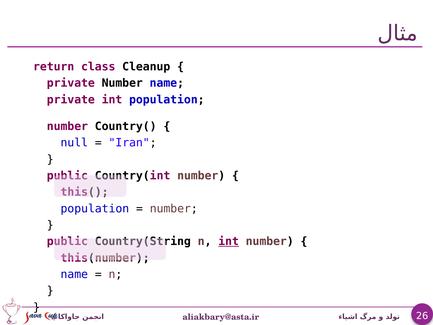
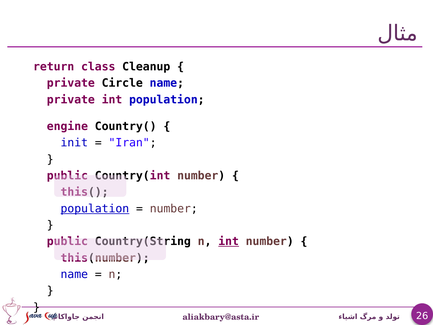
private Number: Number -> Circle
number at (67, 126): number -> engine
null: null -> init
population at (95, 208) underline: none -> present
